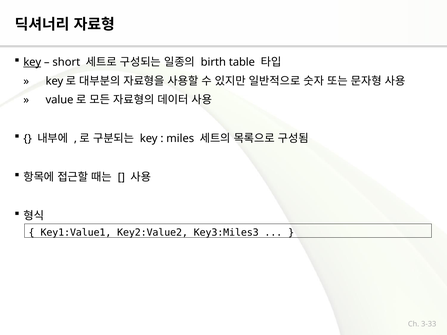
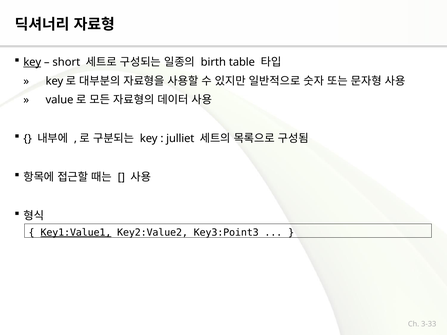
miles: miles -> julliet
Key1:Value1 underline: none -> present
Key3:Miles3: Key3:Miles3 -> Key3:Point3
